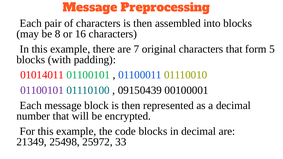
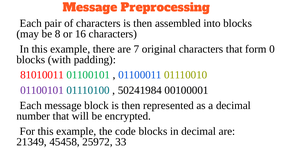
5: 5 -> 0
01014011: 01014011 -> 81010011
09150439: 09150439 -> 50241984
25498: 25498 -> 45458
